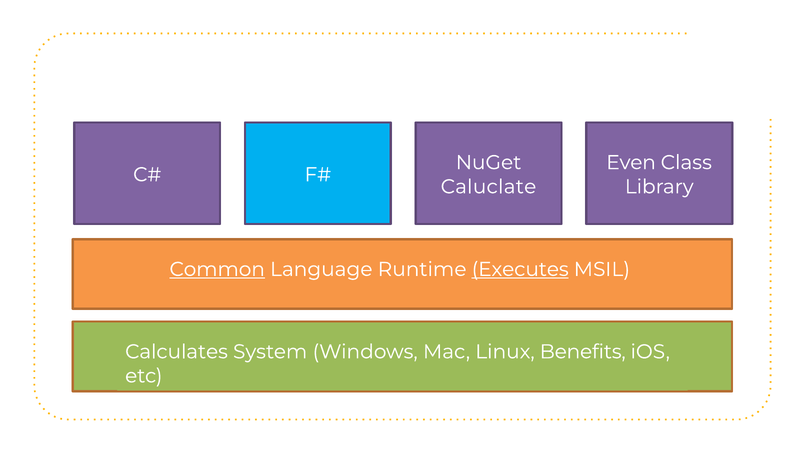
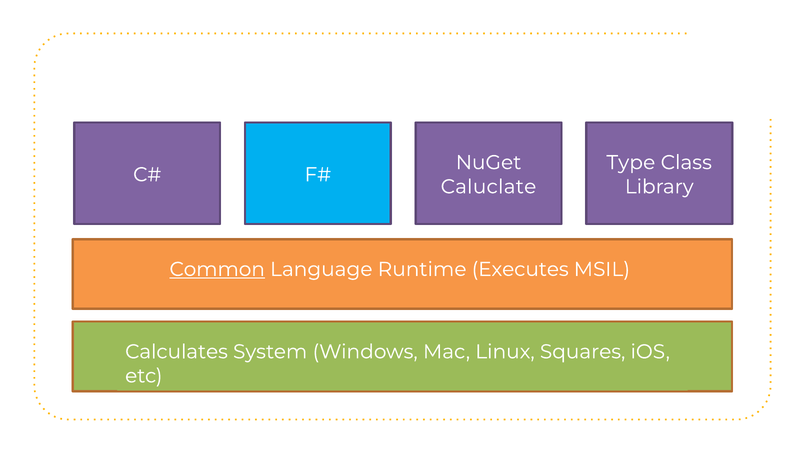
Even: Even -> Type
Executes underline: present -> none
Benefits: Benefits -> Squares
